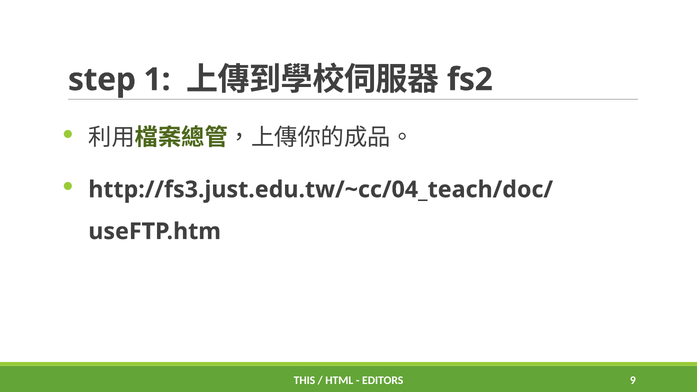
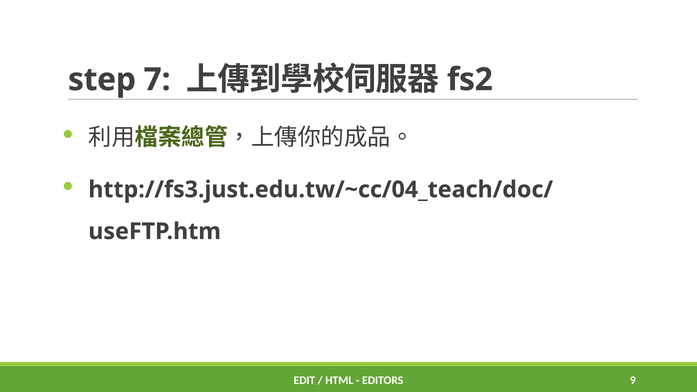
1: 1 -> 7
THIS: THIS -> EDIT
